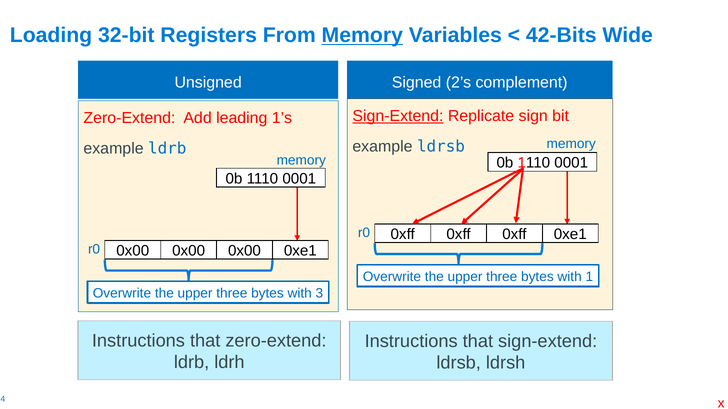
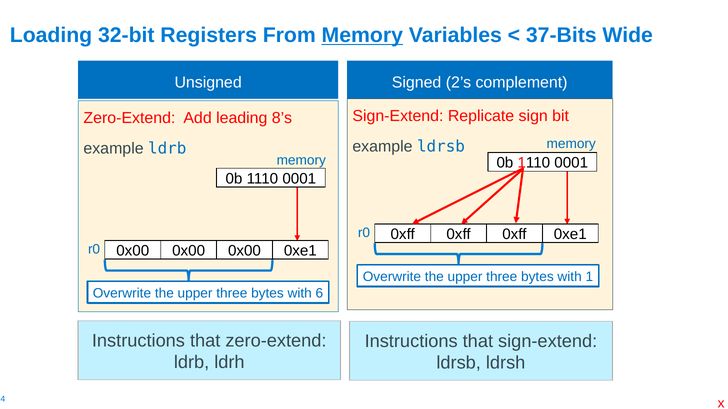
42-Bits: 42-Bits -> 37-Bits
Sign-Extend at (398, 116) underline: present -> none
1’s: 1’s -> 8’s
3: 3 -> 6
